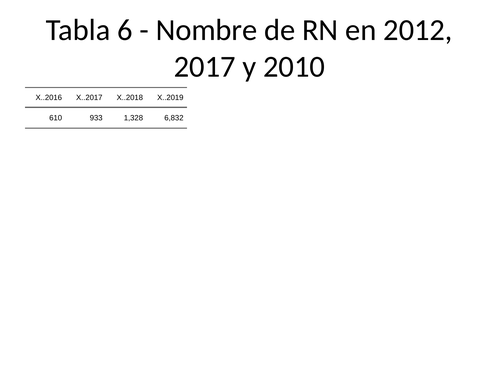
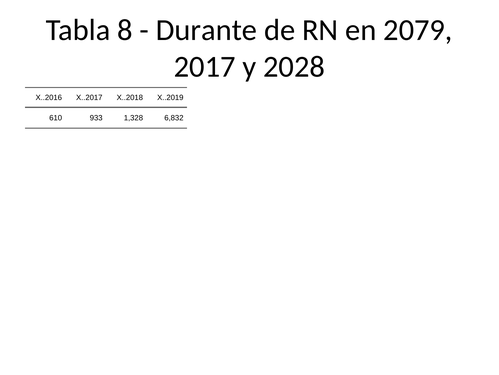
6: 6 -> 8
Nombre: Nombre -> Durante
2012: 2012 -> 2079
2010: 2010 -> 2028
